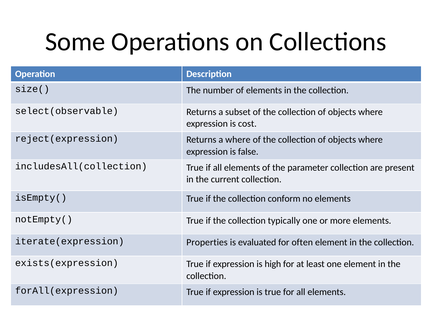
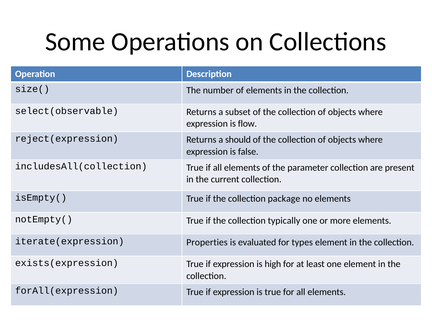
cost: cost -> flow
a where: where -> should
conform: conform -> package
often: often -> types
